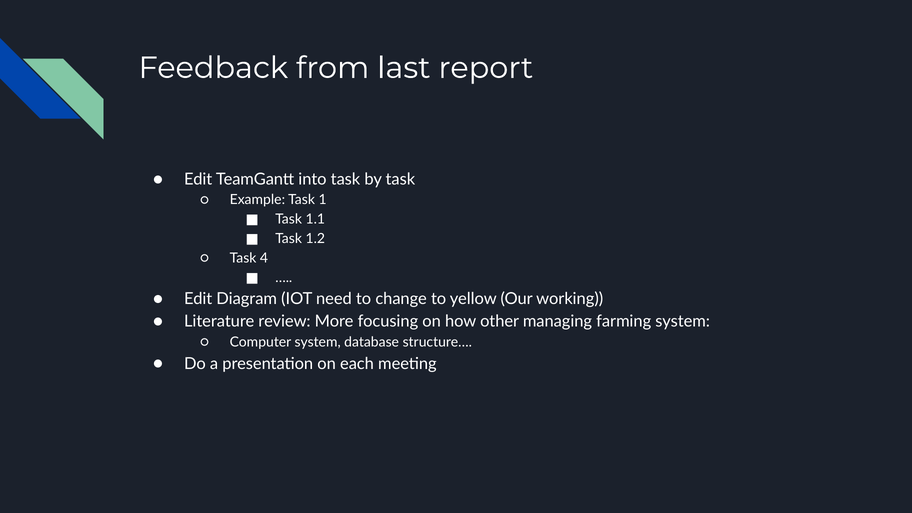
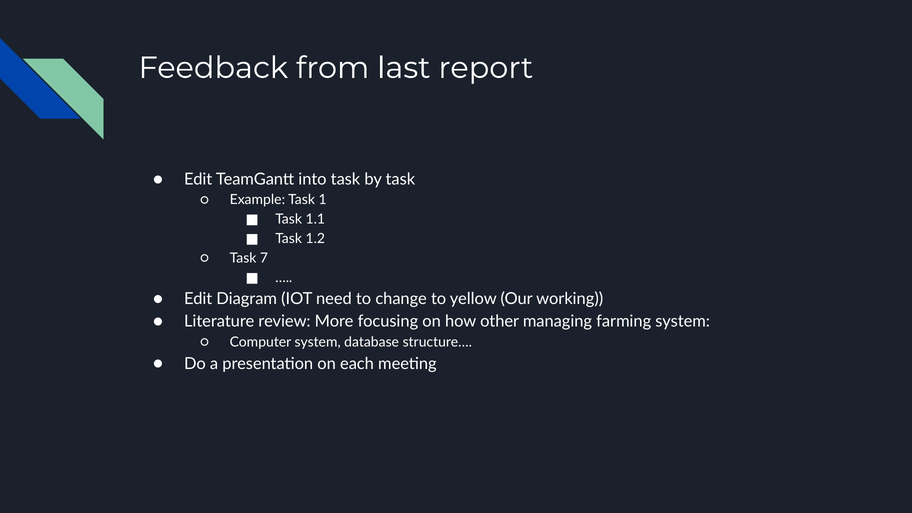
4: 4 -> 7
